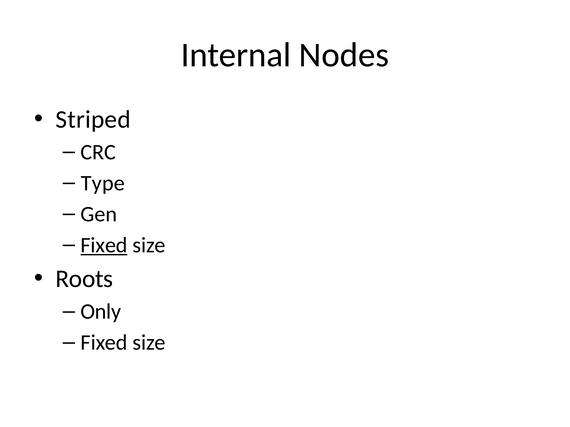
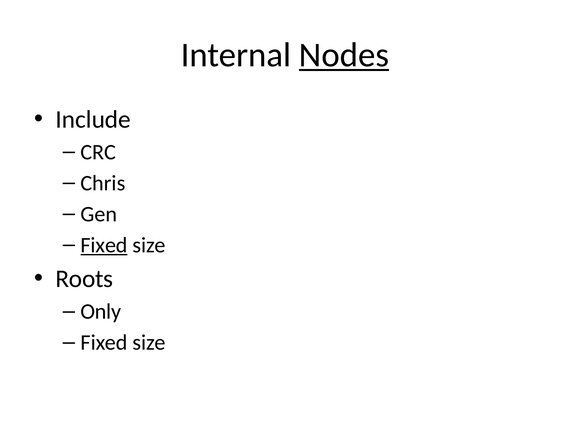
Nodes underline: none -> present
Striped: Striped -> Include
Type: Type -> Chris
